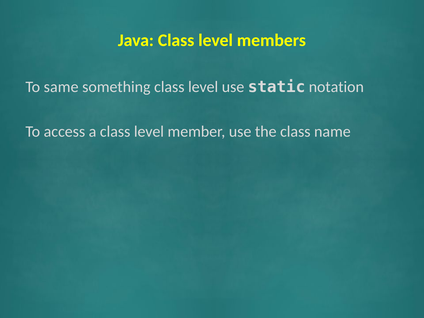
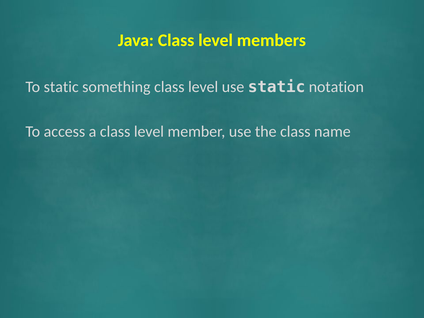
To same: same -> static
